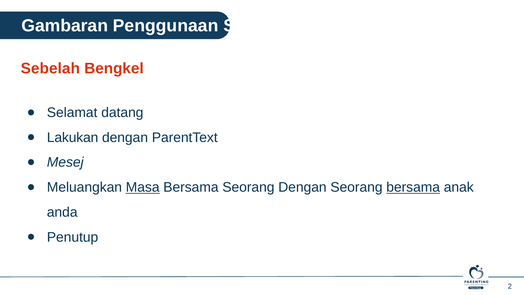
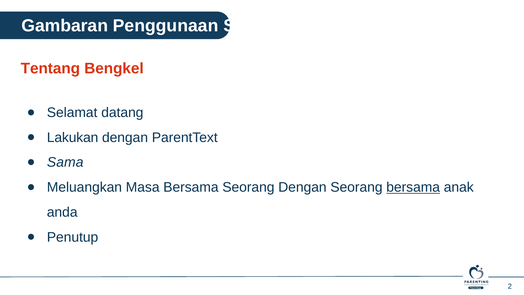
Sebelah: Sebelah -> Tentang
Mesej: Mesej -> Sama
Masa underline: present -> none
